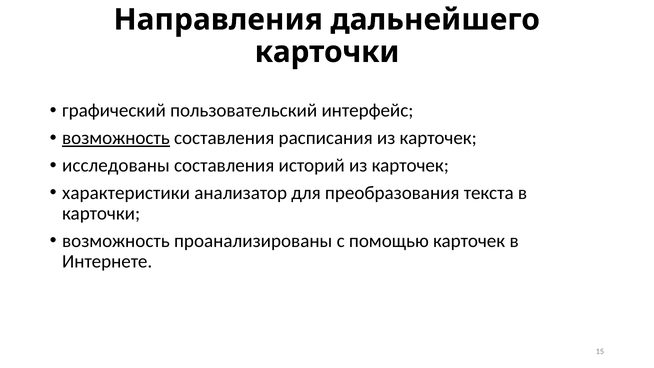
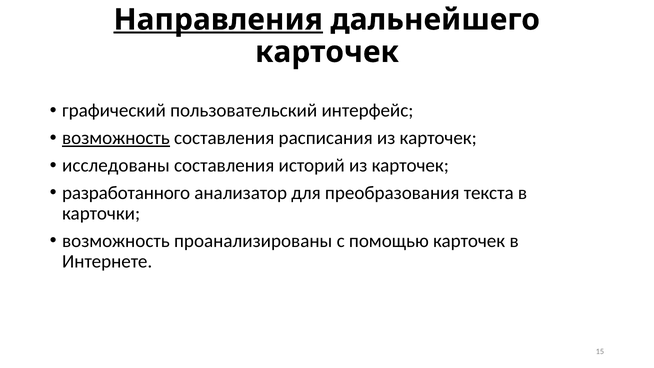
Направления underline: none -> present
карточки at (327, 52): карточки -> карточек
характеристики: характеристики -> разработанного
